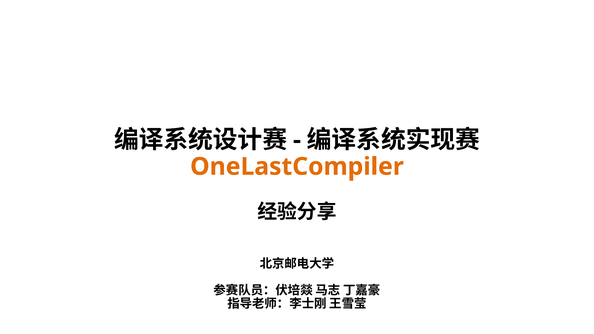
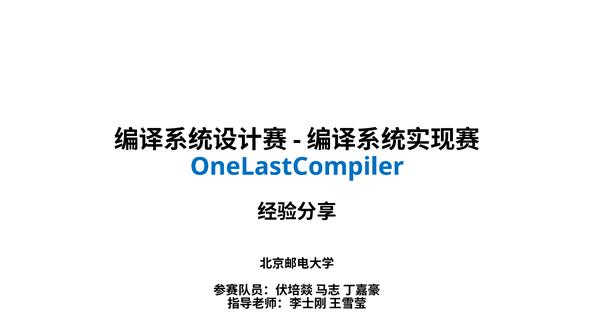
OneLastCompiler colour: orange -> blue
